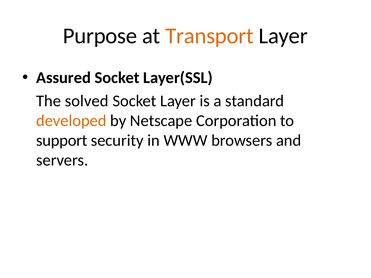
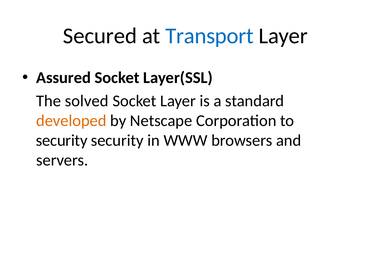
Purpose: Purpose -> Secured
Transport colour: orange -> blue
support at (62, 141): support -> security
